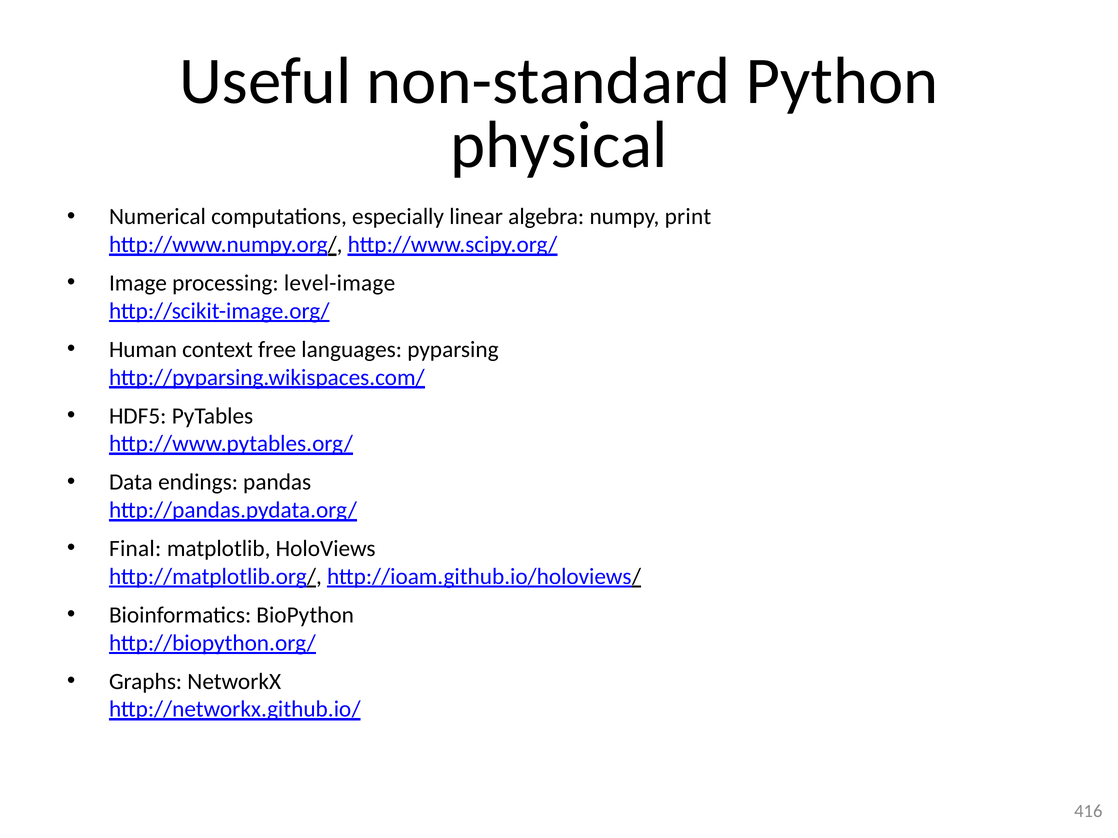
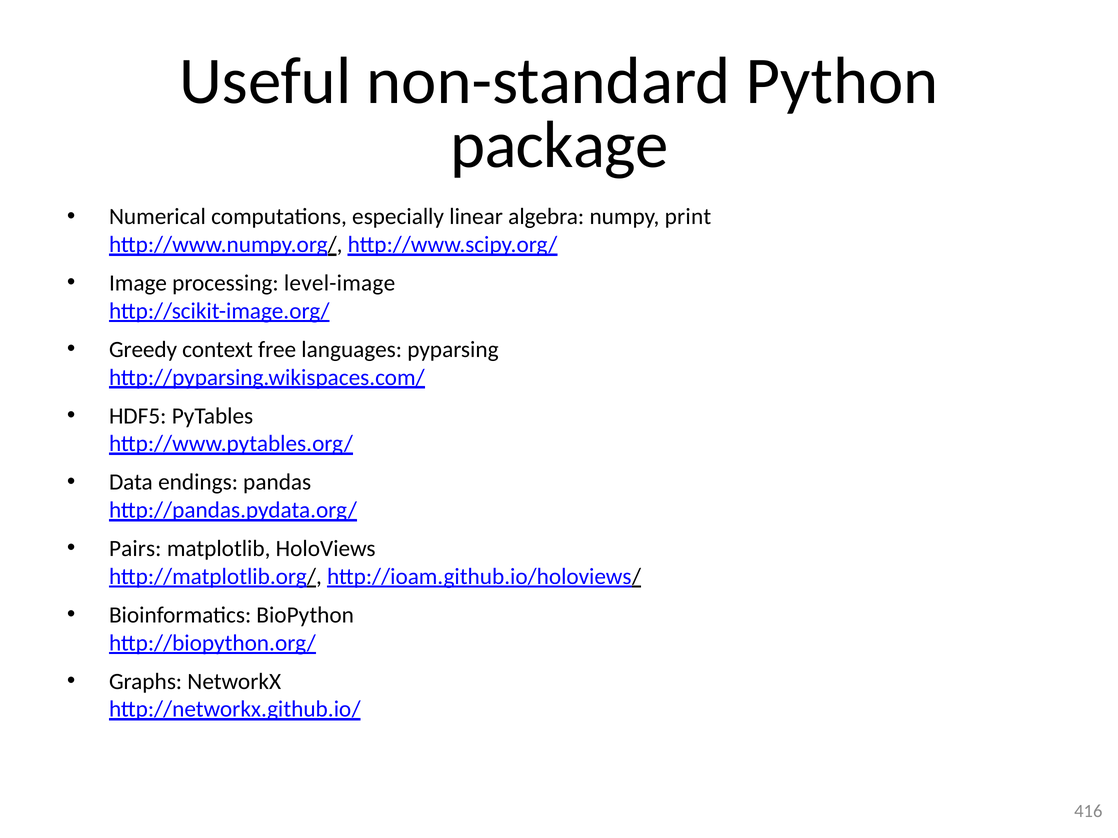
physical: physical -> package
Human: Human -> Greedy
Final: Final -> Pairs
